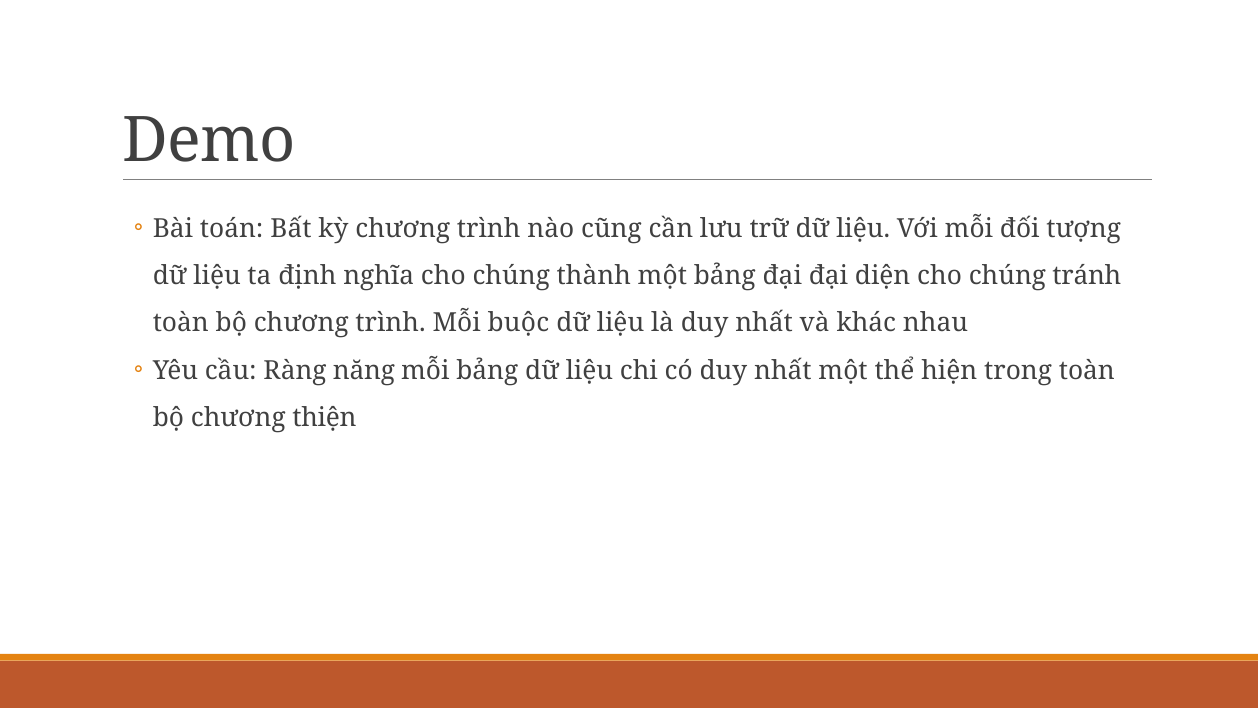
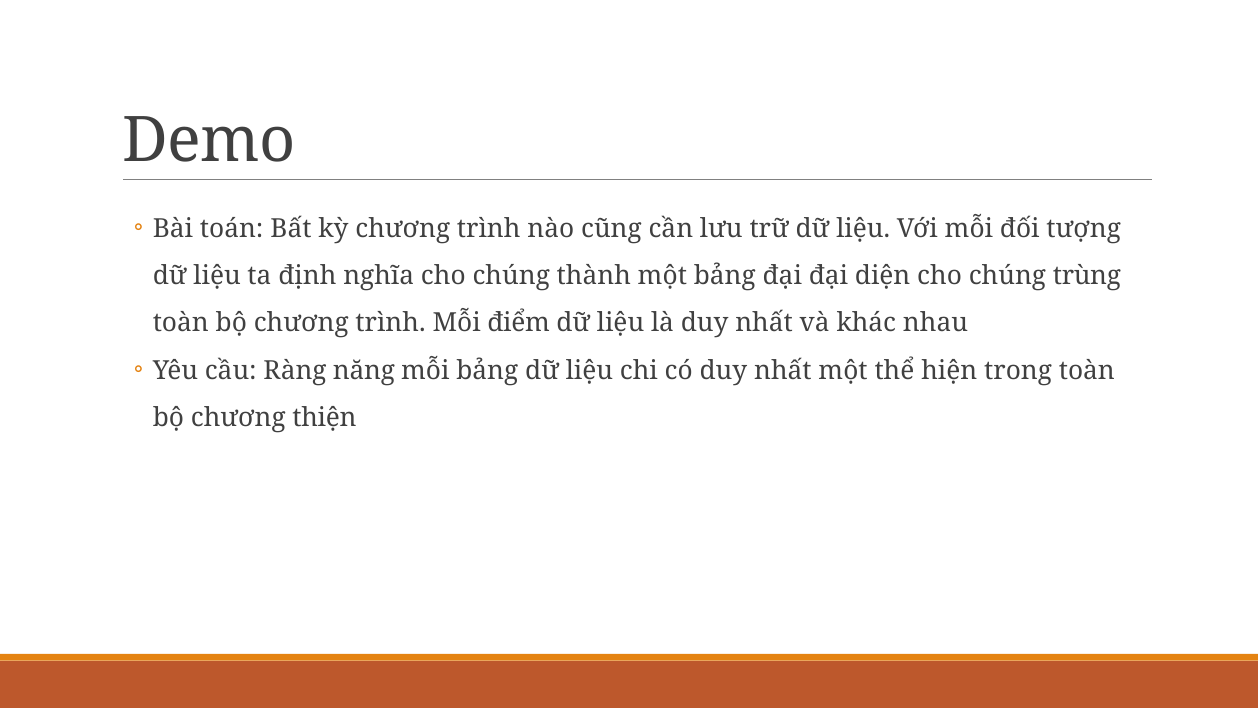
tránh: tránh -> trùng
buộc: buộc -> điểm
